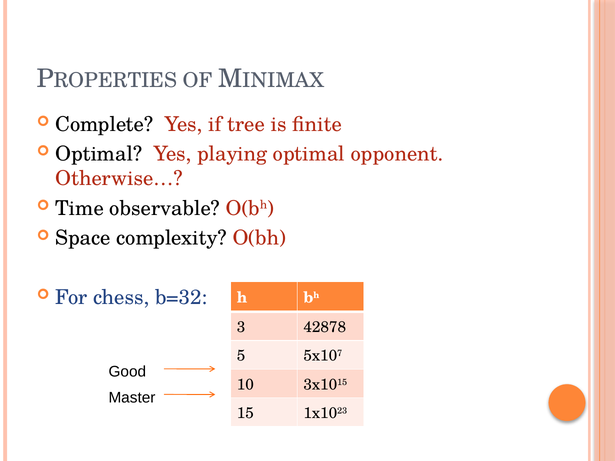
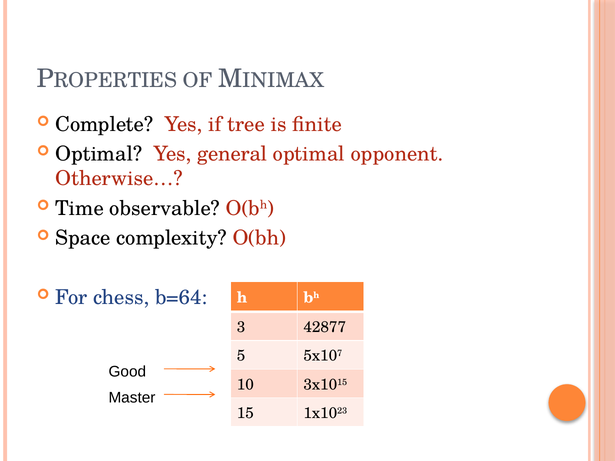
playing: playing -> general
b=32: b=32 -> b=64
42878: 42878 -> 42877
